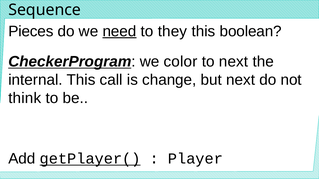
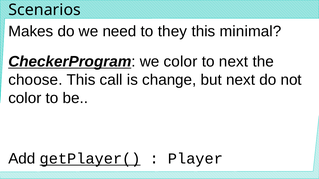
Sequence: Sequence -> Scenarios
Pieces: Pieces -> Makes
need underline: present -> none
boolean: boolean -> minimal
internal: internal -> choose
think at (25, 98): think -> color
